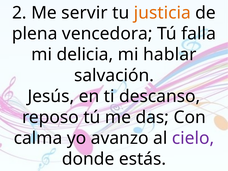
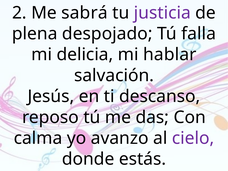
servir: servir -> sabrá
justicia colour: orange -> purple
vencedora: vencedora -> despojado
